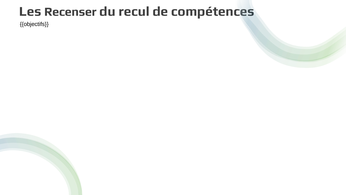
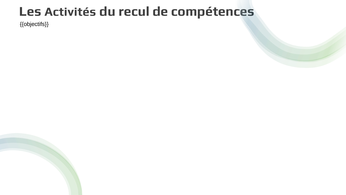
Recenser: Recenser -> Activités
